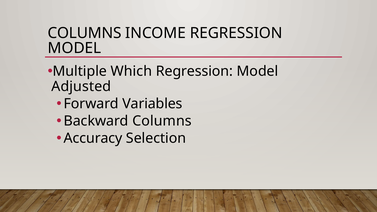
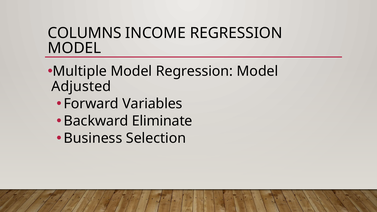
Multiple Which: Which -> Model
Backward Columns: Columns -> Eliminate
Accuracy: Accuracy -> Business
